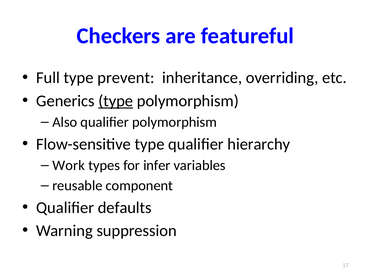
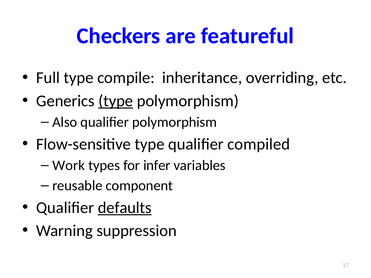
prevent: prevent -> compile
hierarchy: hierarchy -> compiled
defaults underline: none -> present
